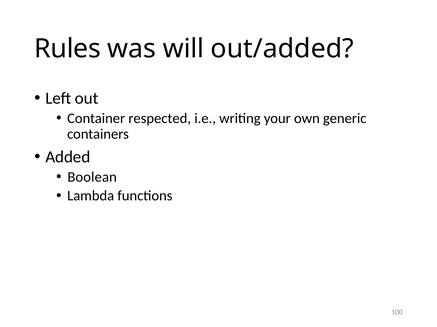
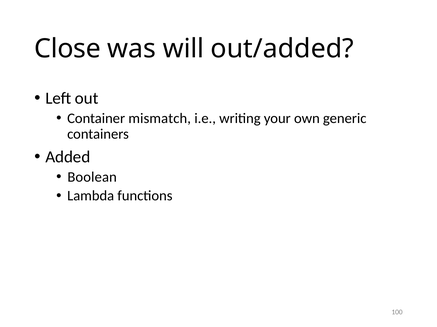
Rules: Rules -> Close
respected: respected -> mismatch
